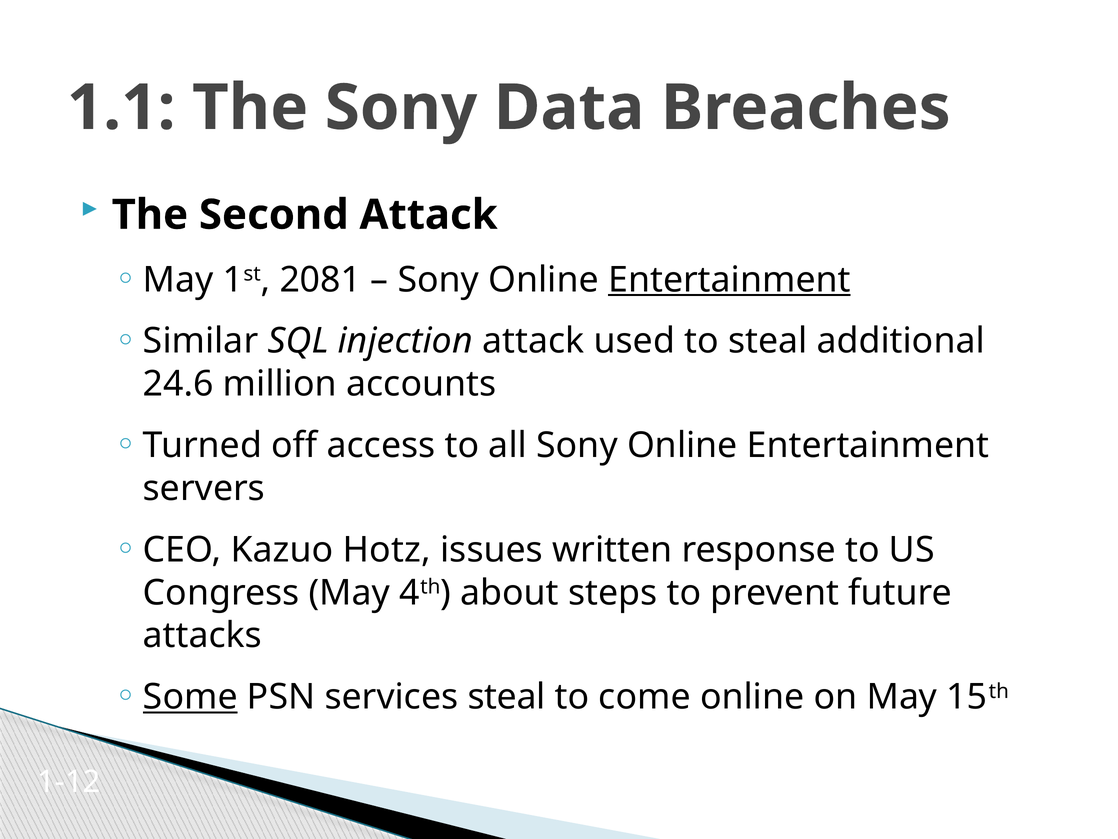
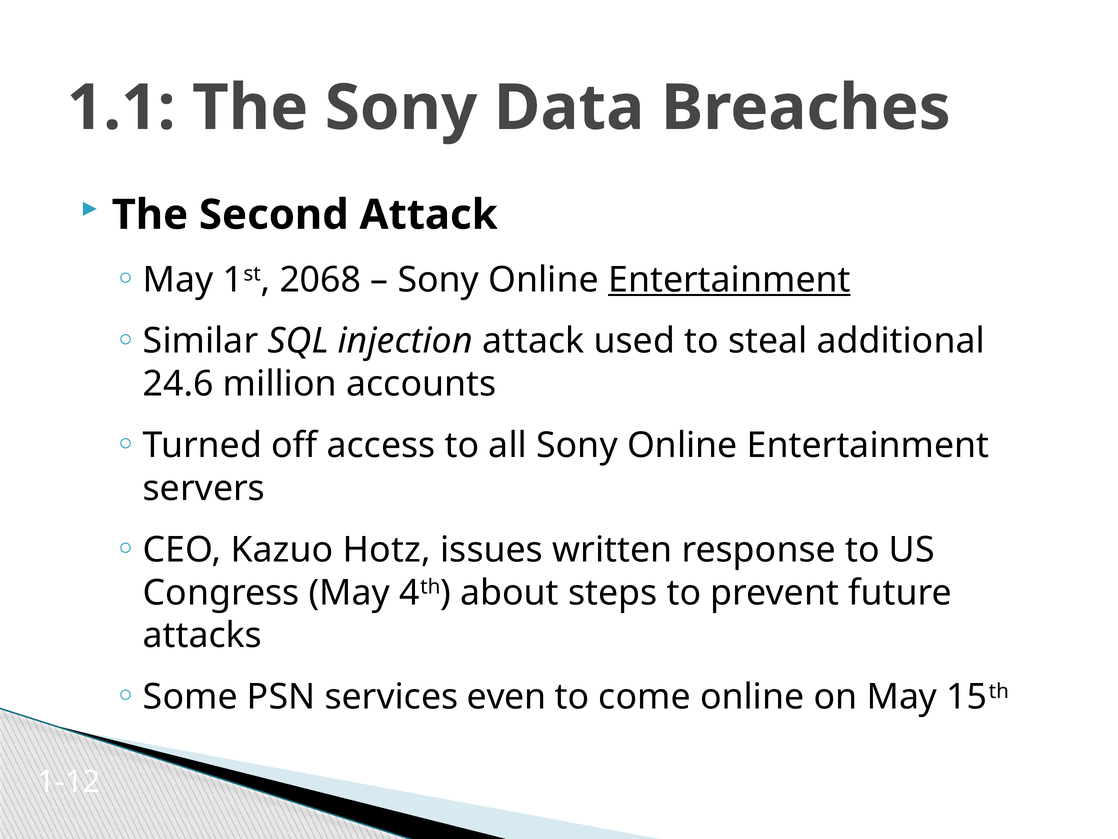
2081: 2081 -> 2068
Some underline: present -> none
services steal: steal -> even
